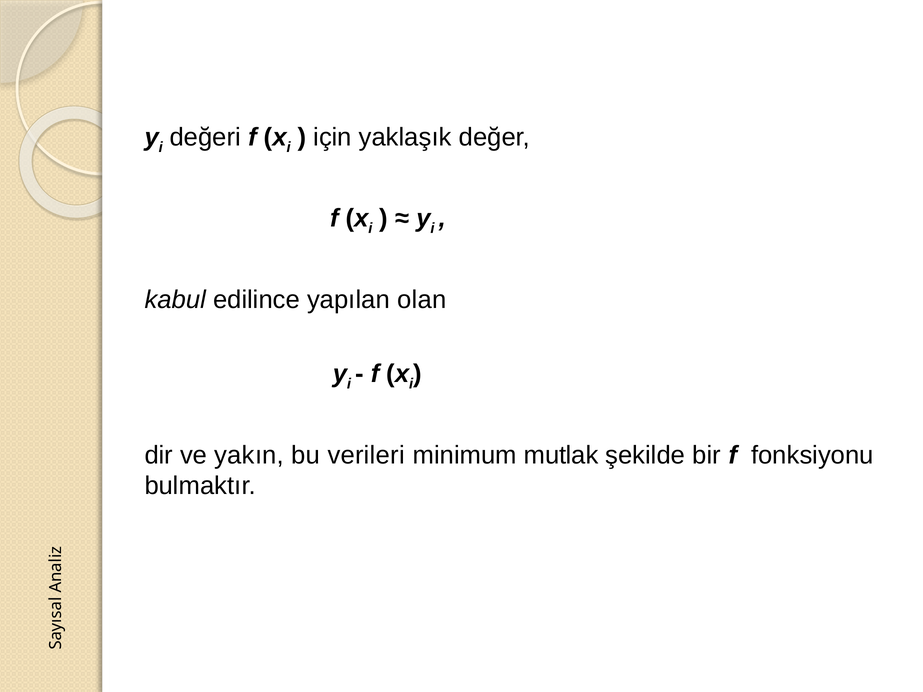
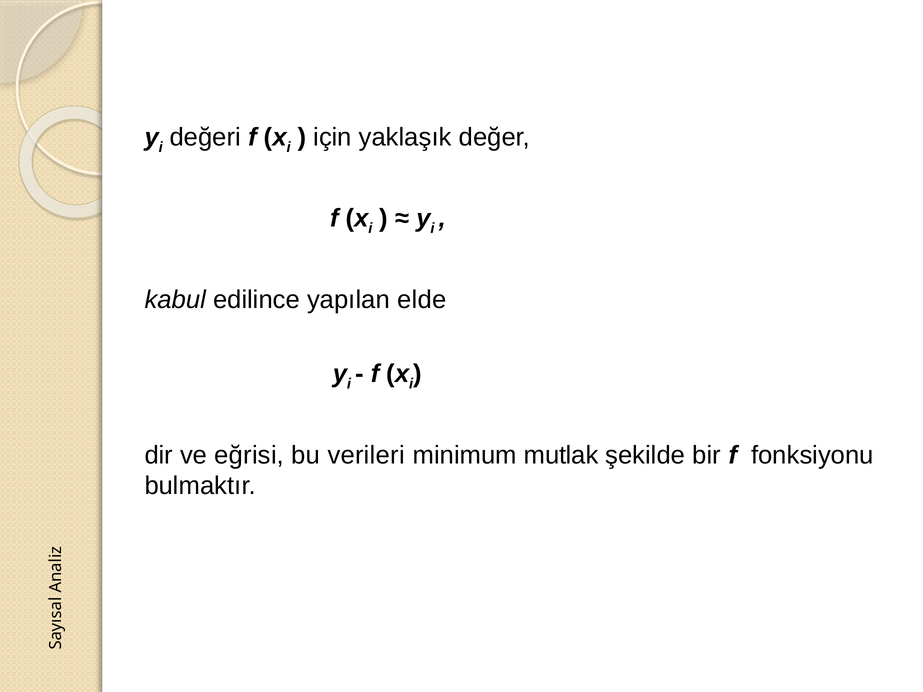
olan: olan -> elde
yakın: yakın -> eğrisi
